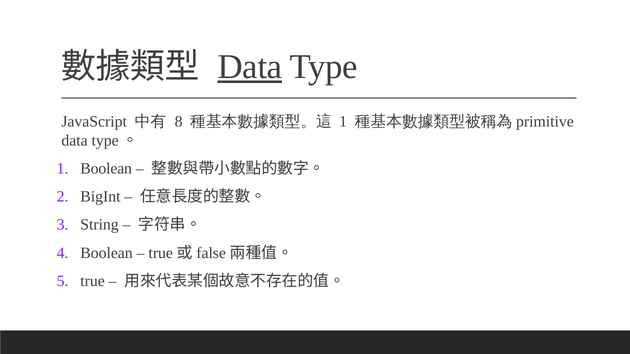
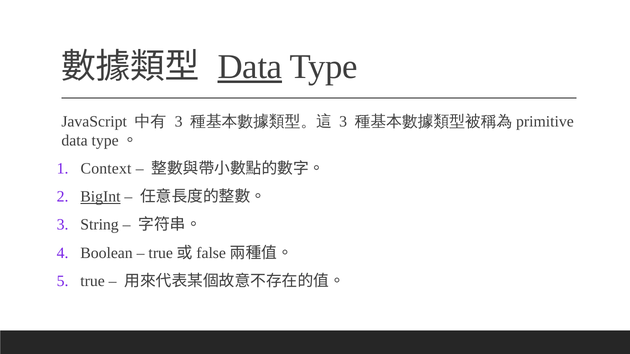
8 at (179, 122): 8 -> 3
1 at (343, 122): 1 -> 3
Boolean at (106, 169): Boolean -> Context
BigInt underline: none -> present
